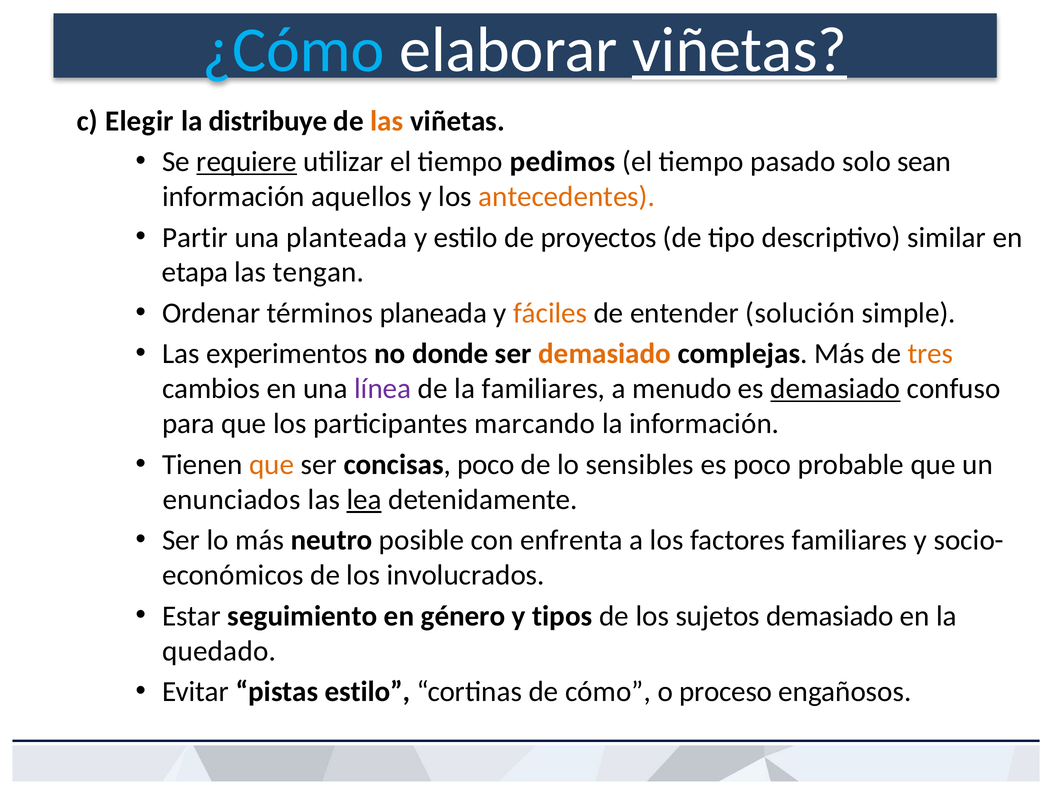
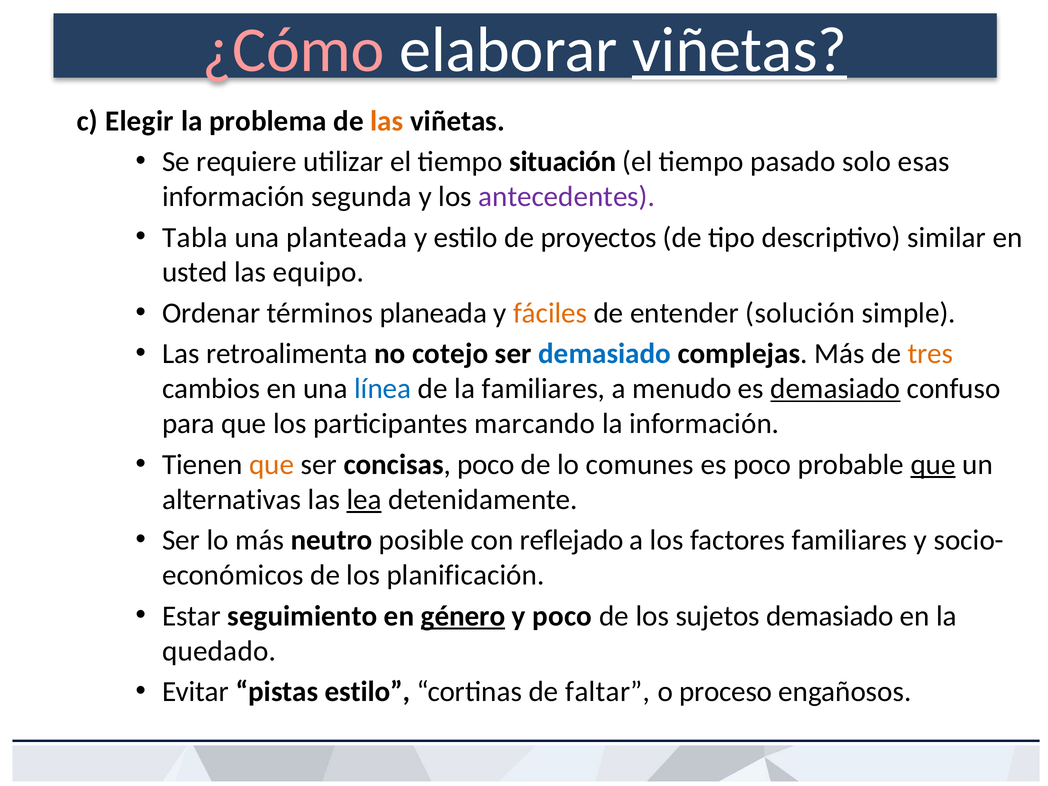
¿Cómo colour: light blue -> pink
distribuye: distribuye -> problema
requiere underline: present -> none
pedimos: pedimos -> situación
sean: sean -> esas
aquellos: aquellos -> segunda
antecedentes colour: orange -> purple
Partir: Partir -> Tabla
etapa: etapa -> usted
tengan: tengan -> equipo
experimentos: experimentos -> retroalimenta
donde: donde -> cotejo
demasiado at (605, 354) colour: orange -> blue
línea colour: purple -> blue
sensibles: sensibles -> comunes
que at (933, 465) underline: none -> present
enunciados: enunciados -> alternativas
enfrenta: enfrenta -> reflejado
involucrados: involucrados -> planificación
género underline: none -> present
y tipos: tipos -> poco
cómo: cómo -> faltar
